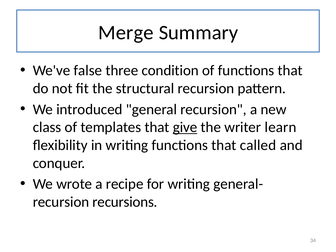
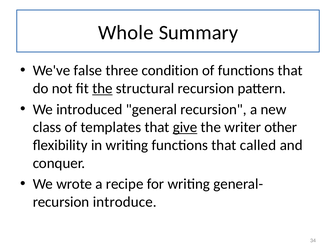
Merge: Merge -> Whole
the at (102, 88) underline: none -> present
learn: learn -> other
recursions: recursions -> introduce
